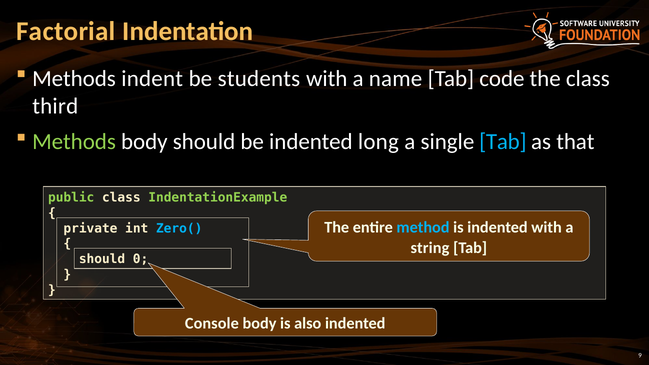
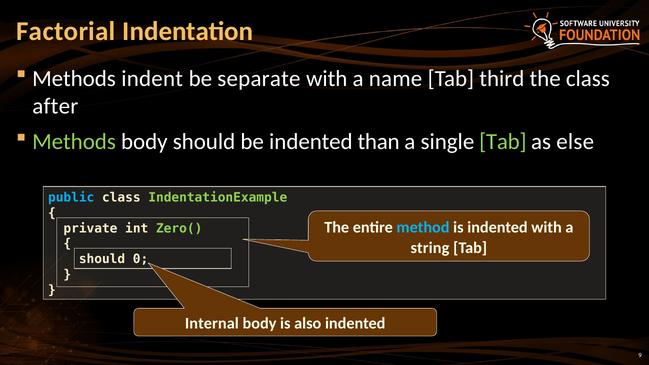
students: students -> separate
code: code -> third
third: third -> after
long: long -> than
Tab at (503, 142) colour: light blue -> light green
that: that -> else
public colour: light green -> light blue
Zero( colour: light blue -> light green
Console: Console -> Internal
